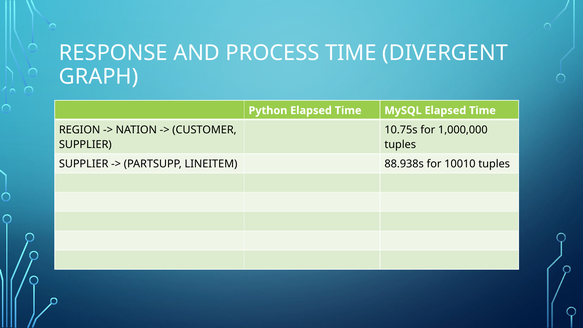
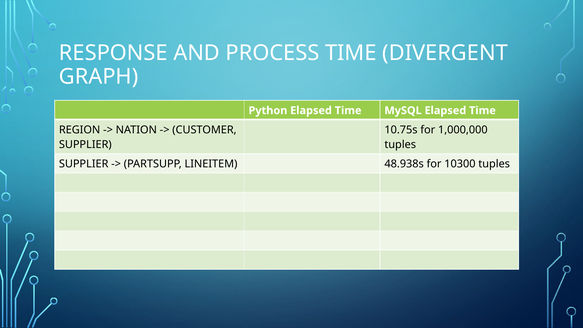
88.938s: 88.938s -> 48.938s
10010: 10010 -> 10300
